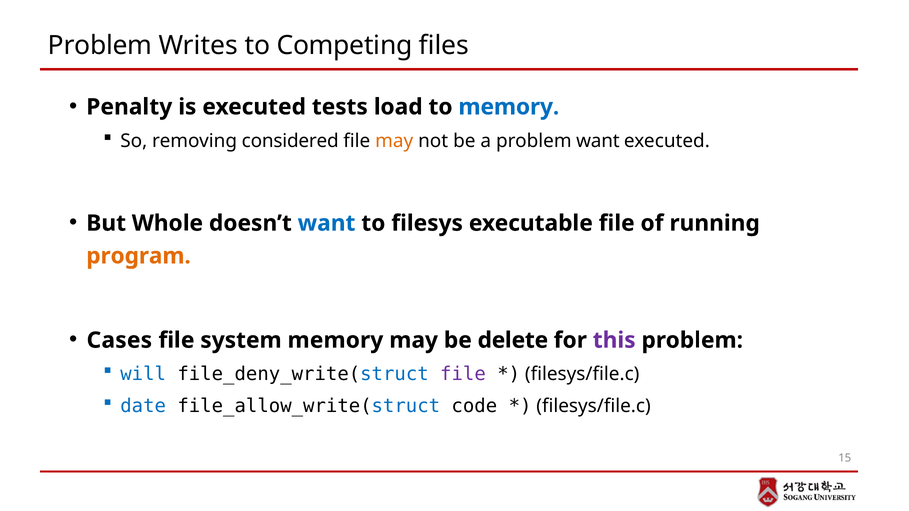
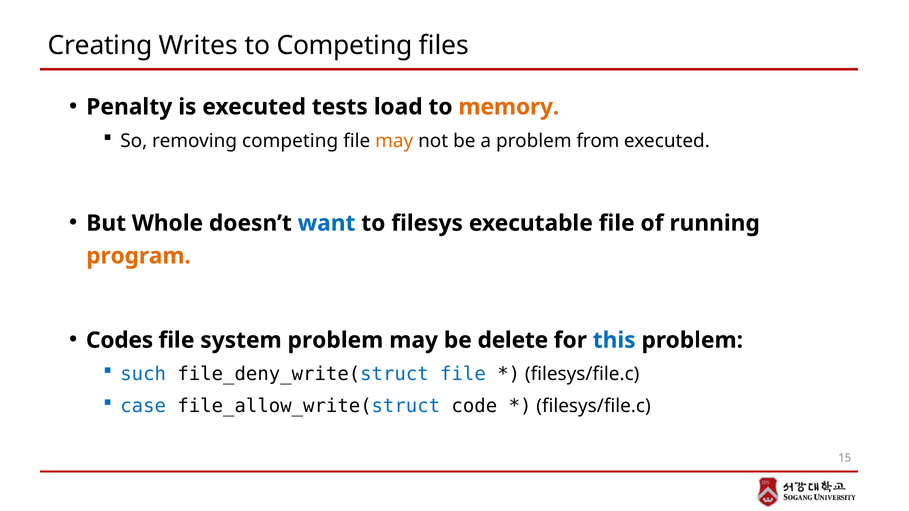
Problem at (100, 45): Problem -> Creating
memory at (509, 107) colour: blue -> orange
removing considered: considered -> competing
problem want: want -> from
Cases: Cases -> Codes
system memory: memory -> problem
this colour: purple -> blue
will: will -> such
file at (463, 374) colour: purple -> blue
date: date -> case
